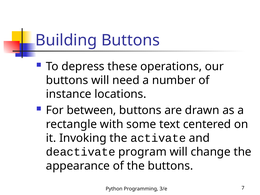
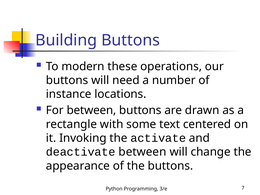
depress: depress -> modern
deactivate program: program -> between
